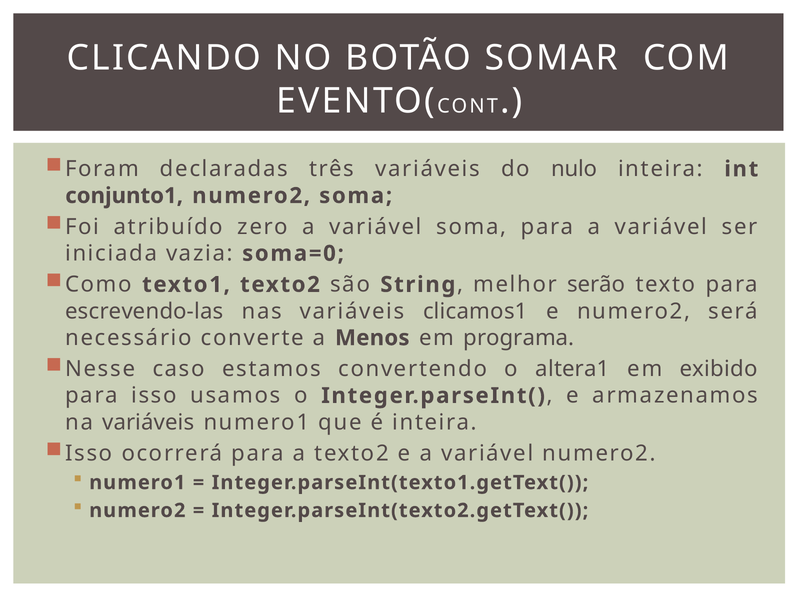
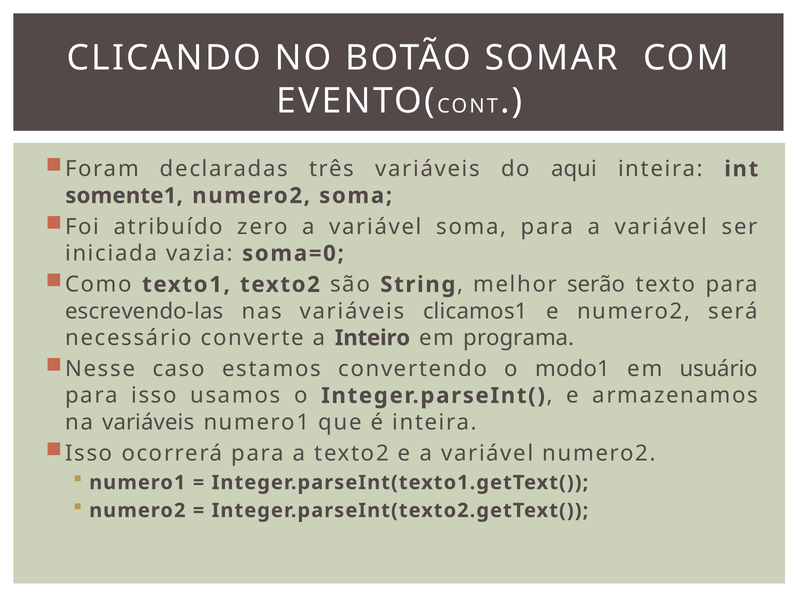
nulo: nulo -> aqui
conjunto1: conjunto1 -> somente1
Menos: Menos -> Inteiro
altera1: altera1 -> modo1
exibido: exibido -> usuário
